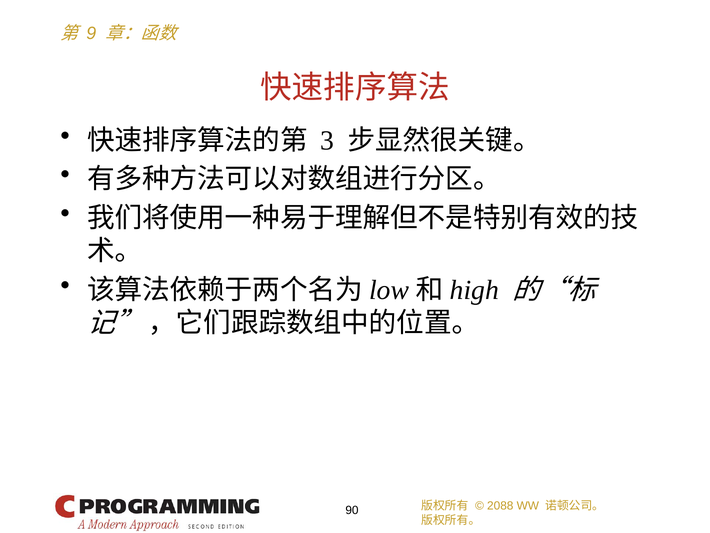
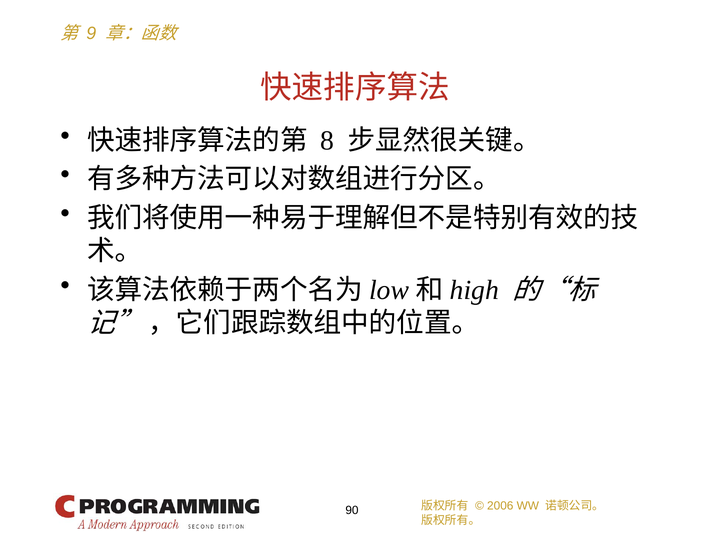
3: 3 -> 8
2088: 2088 -> 2006
